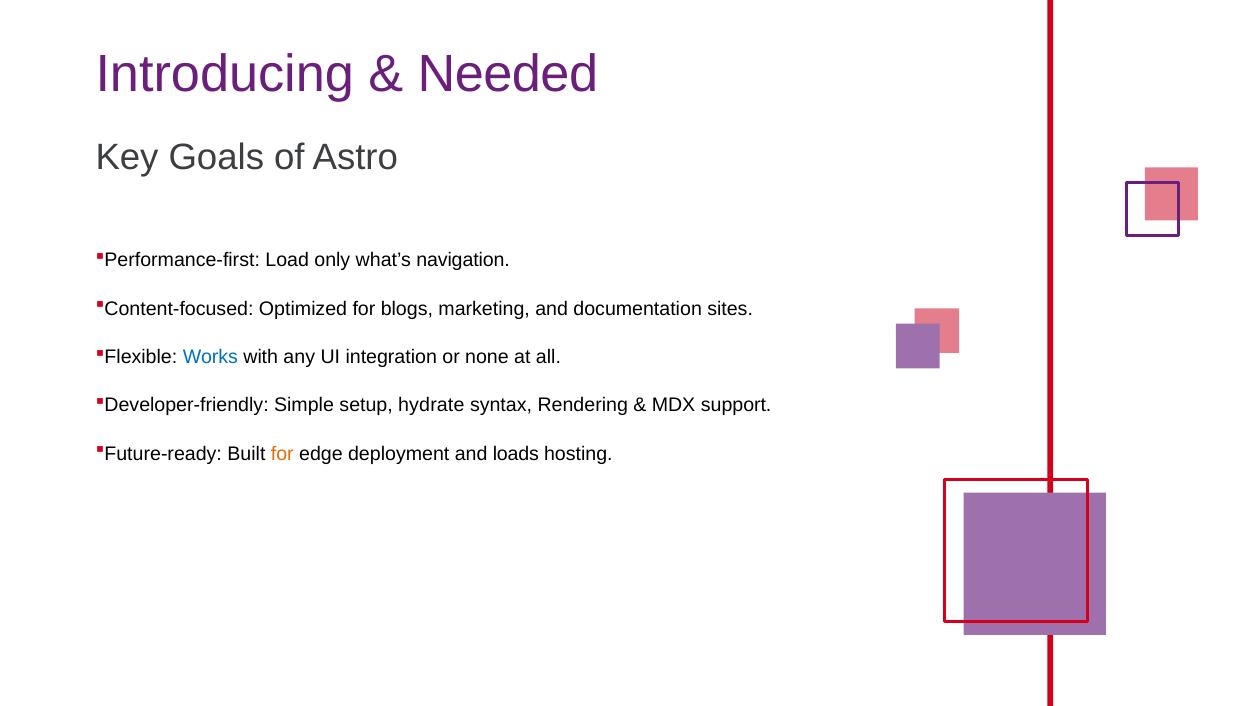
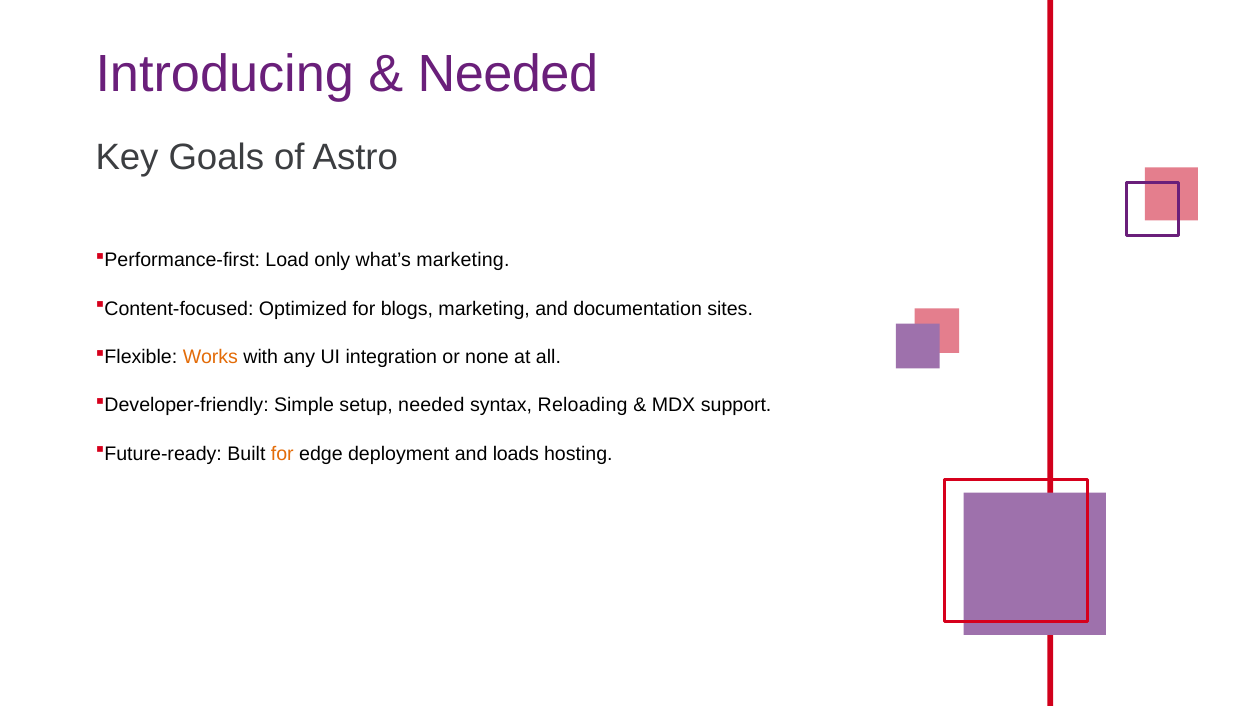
what’s navigation: navigation -> marketing
Works colour: blue -> orange
setup hydrate: hydrate -> needed
Rendering: Rendering -> Reloading
